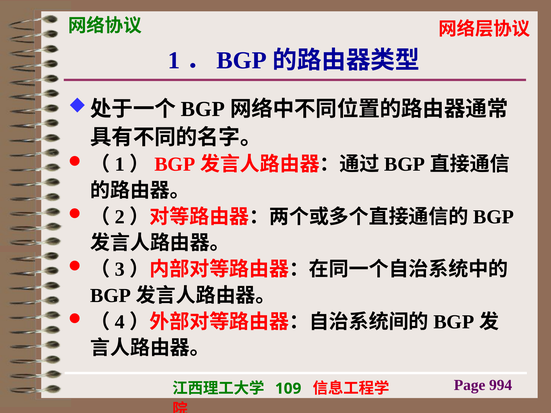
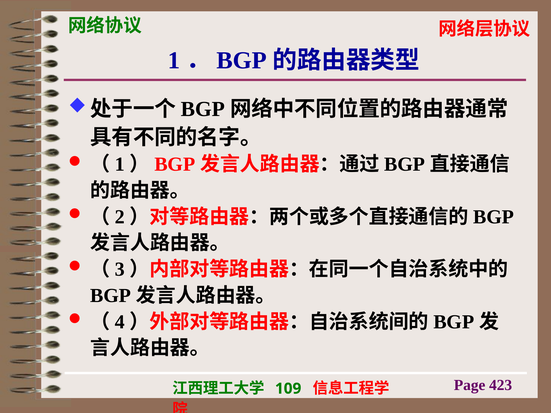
994: 994 -> 423
